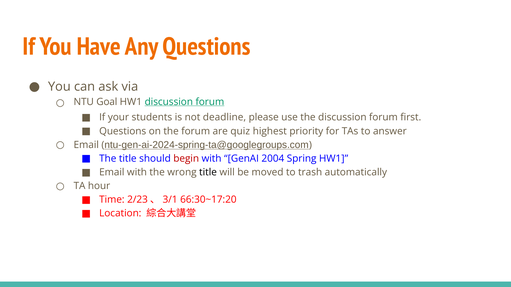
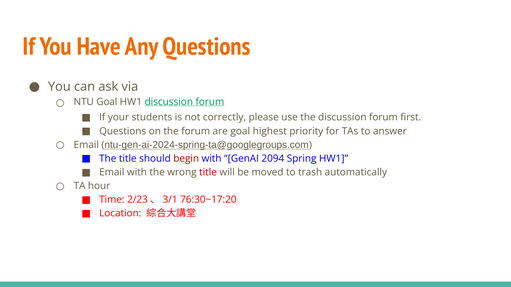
deadline: deadline -> correctly
are quiz: quiz -> goal
2004: 2004 -> 2094
title at (208, 172) colour: black -> red
66:30~17:20: 66:30~17:20 -> 76:30~17:20
